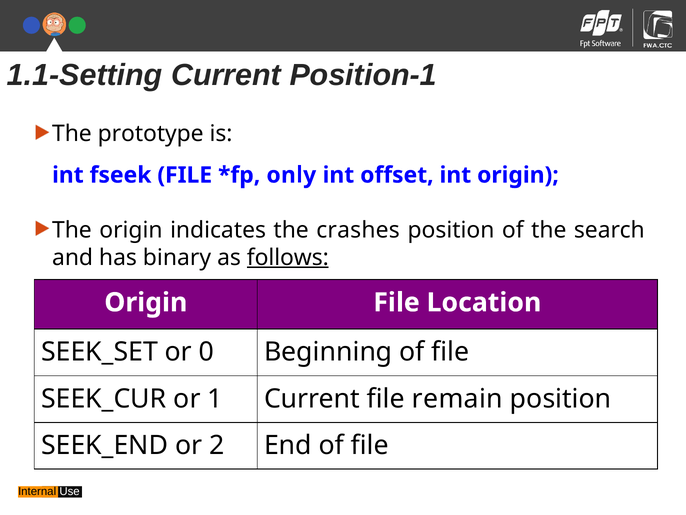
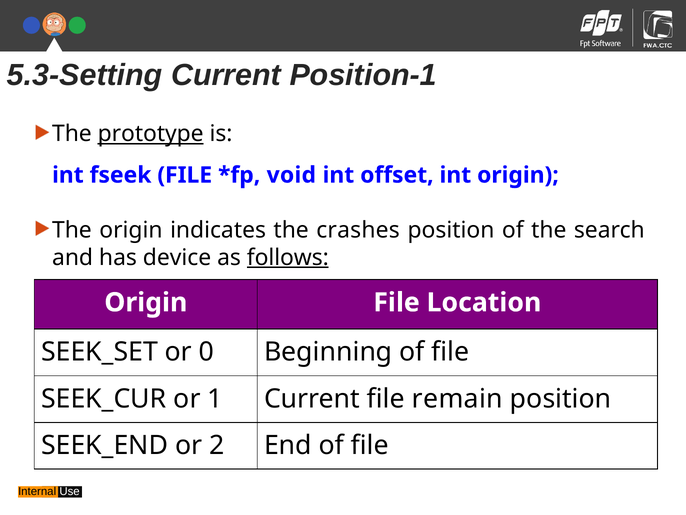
1.1-Setting: 1.1-Setting -> 5.3-Setting
prototype underline: none -> present
only: only -> void
binary: binary -> device
